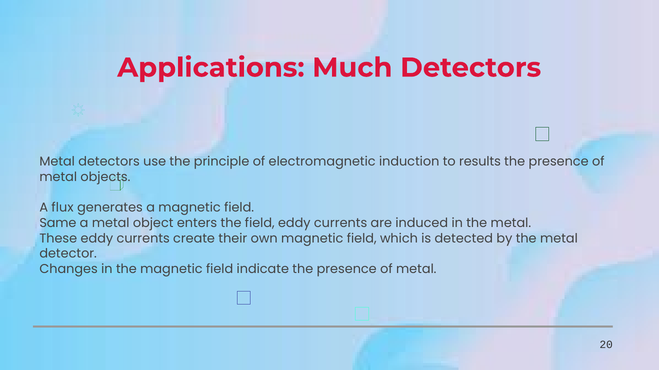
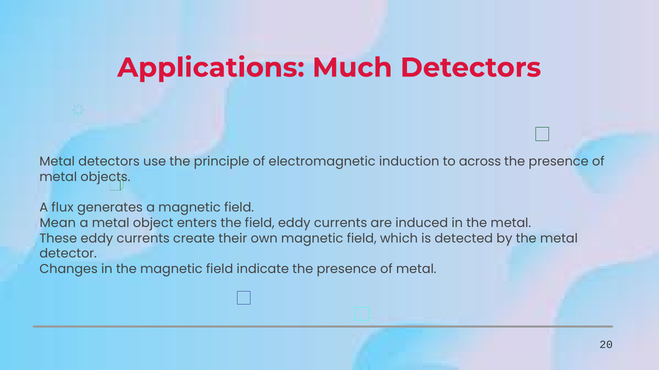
results: results -> across
Same: Same -> Mean
